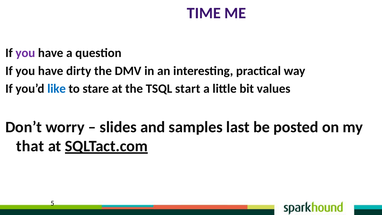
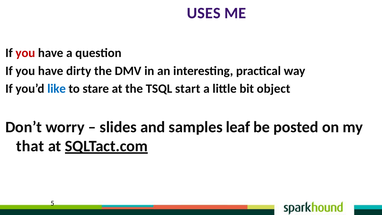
TIME: TIME -> USES
you at (25, 53) colour: purple -> red
values: values -> object
last: last -> leaf
